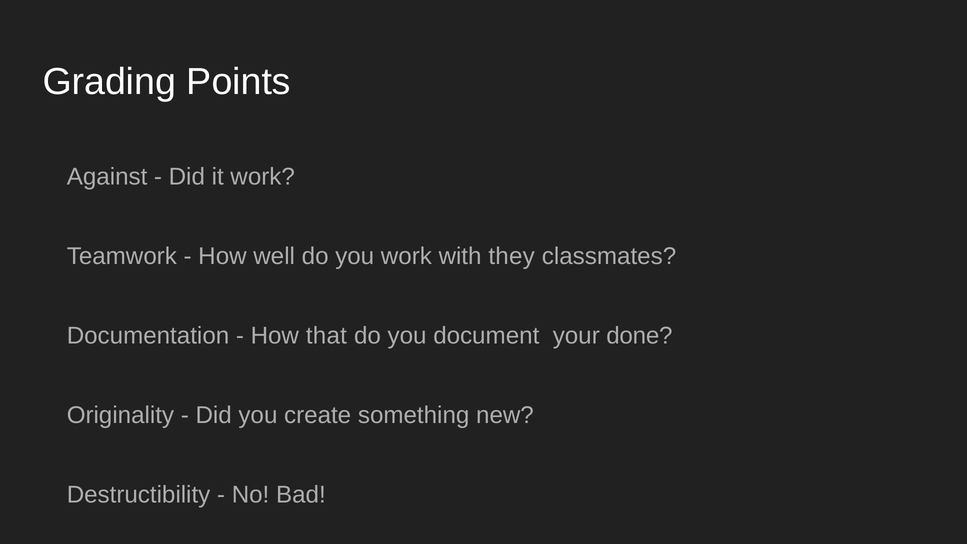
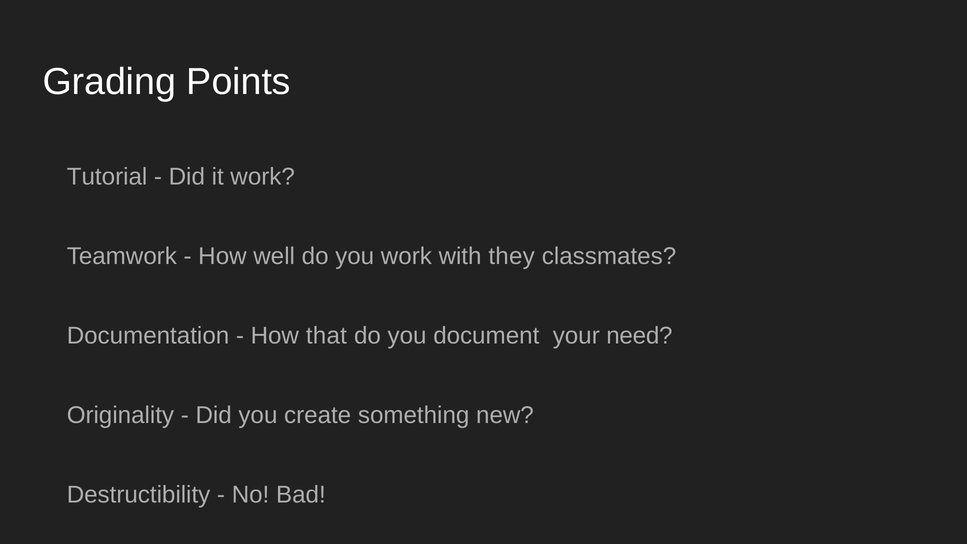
Against: Against -> Tutorial
done: done -> need
